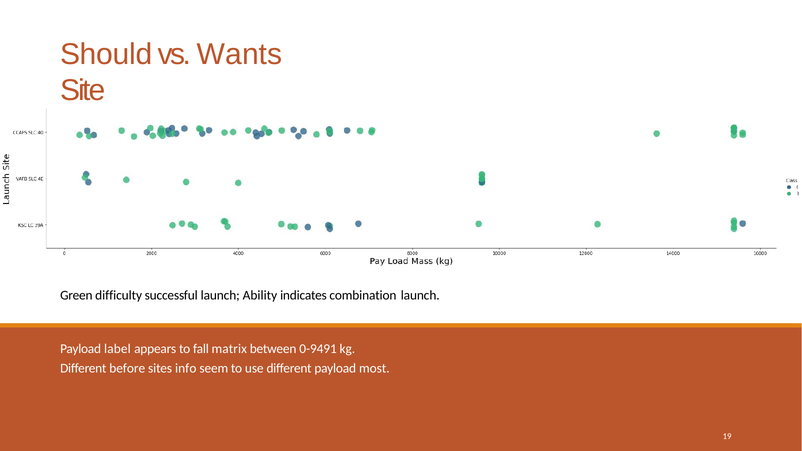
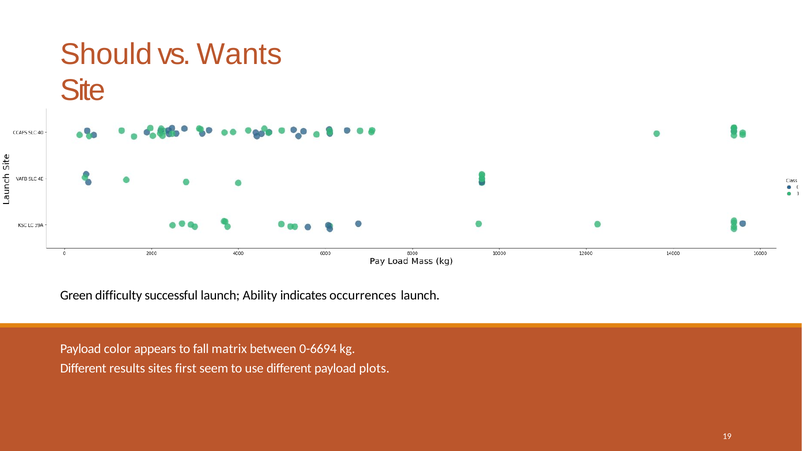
combination: combination -> occurrences
label: label -> color
0-9491: 0-9491 -> 0-6694
before: before -> results
info: info -> first
most: most -> plots
